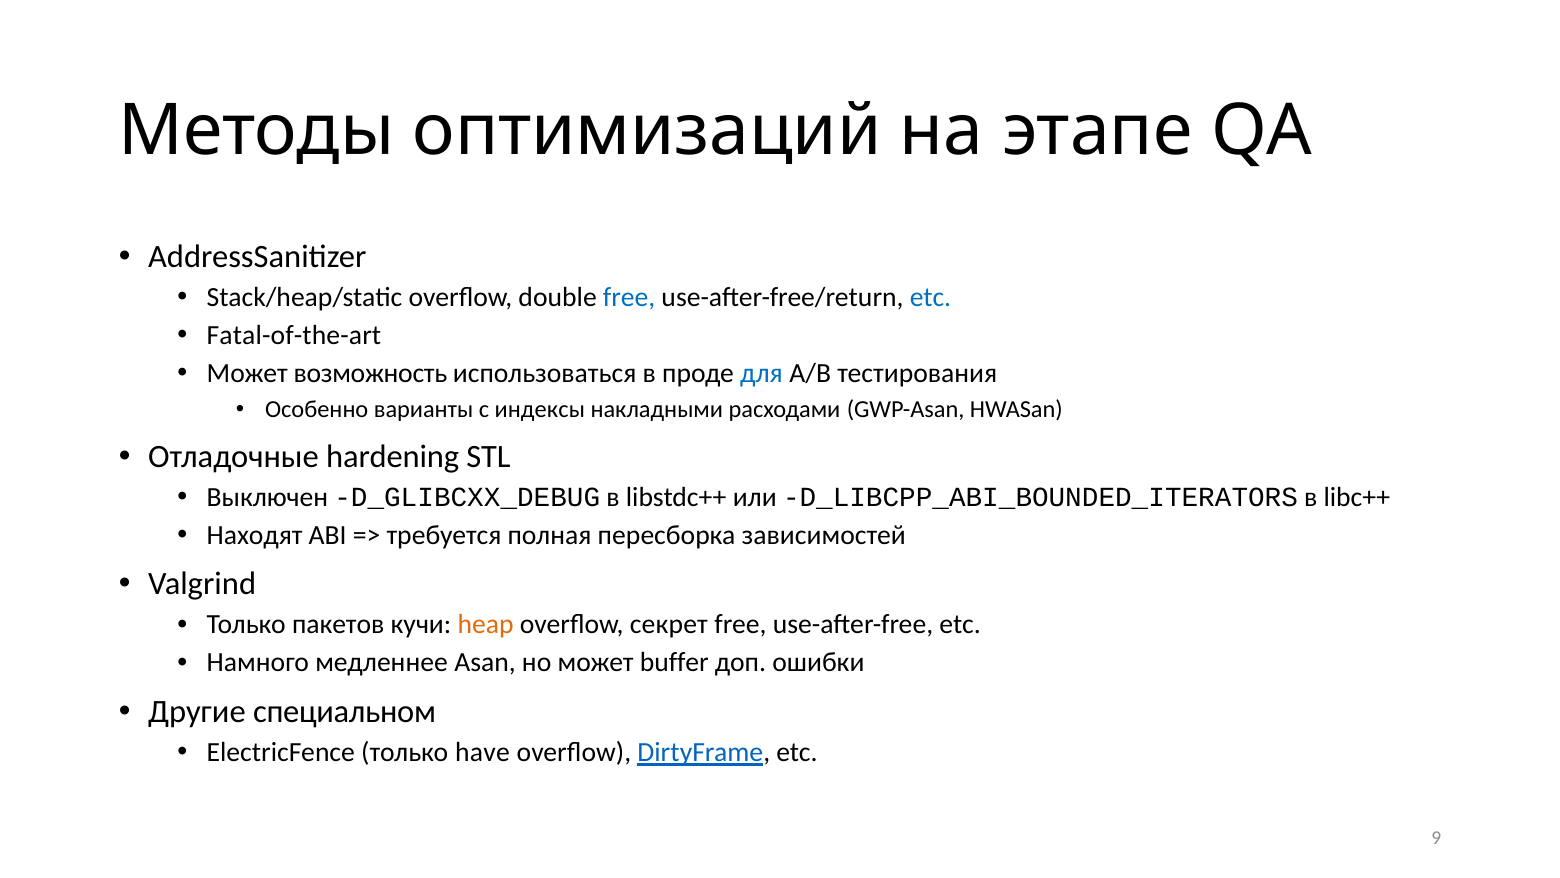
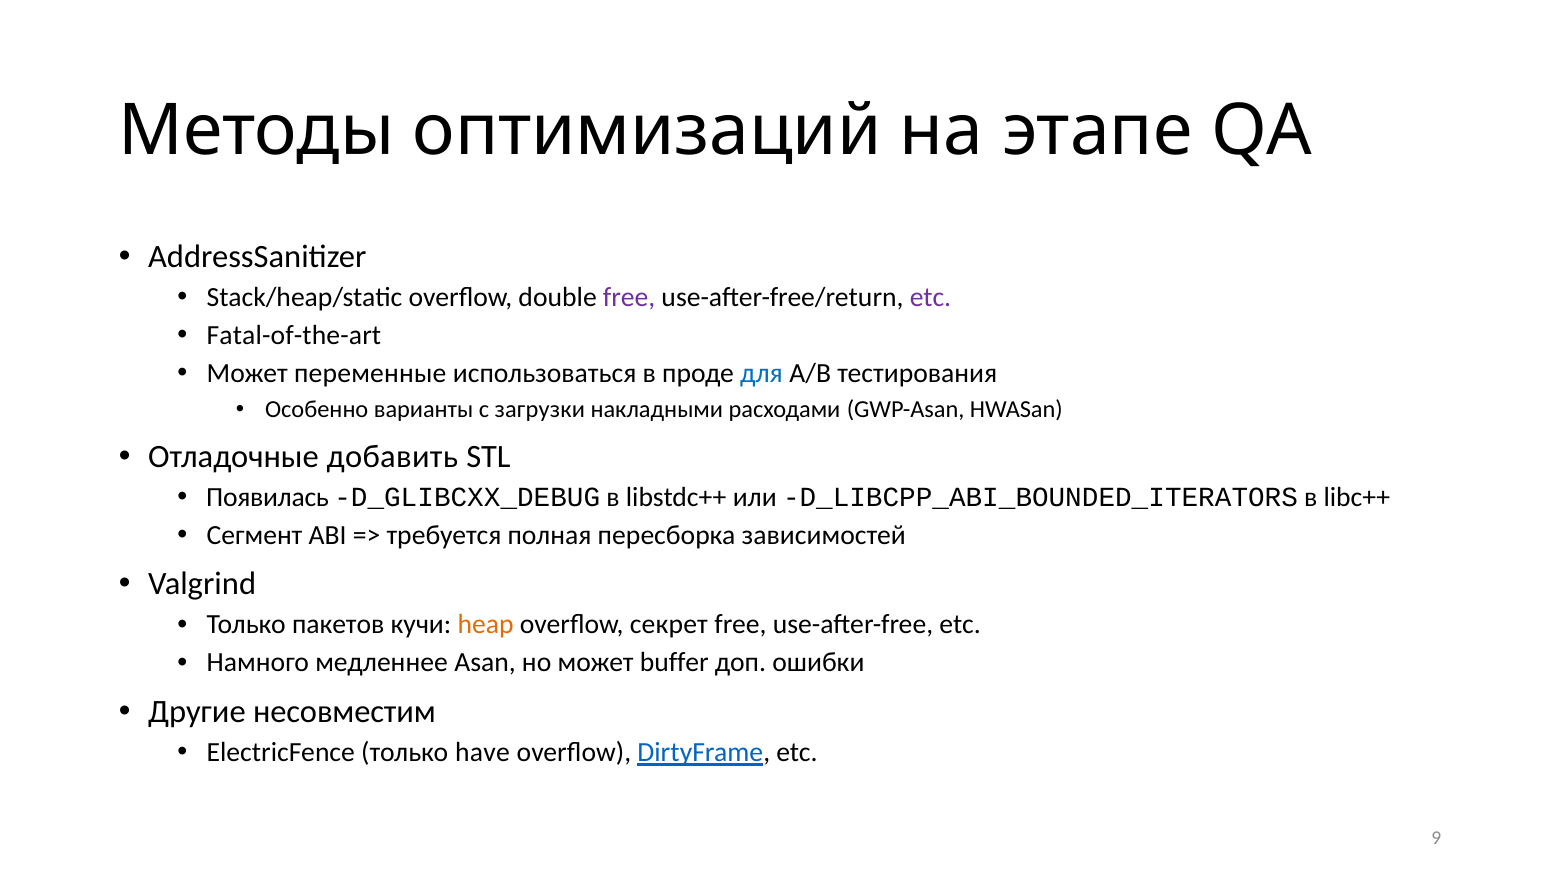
free at (629, 297) colour: blue -> purple
etc at (930, 297) colour: blue -> purple
возможность: возможность -> переменные
индексы: индексы -> загрузки
hardening: hardening -> добавить
Выключен: Выключен -> Появилась
Находят: Находят -> Сегмент
специальном: специальном -> несовместим
